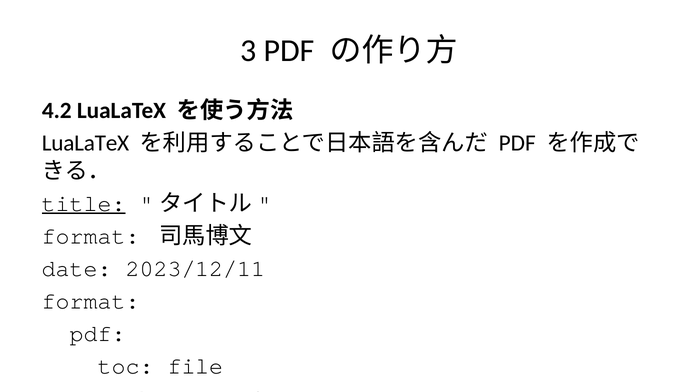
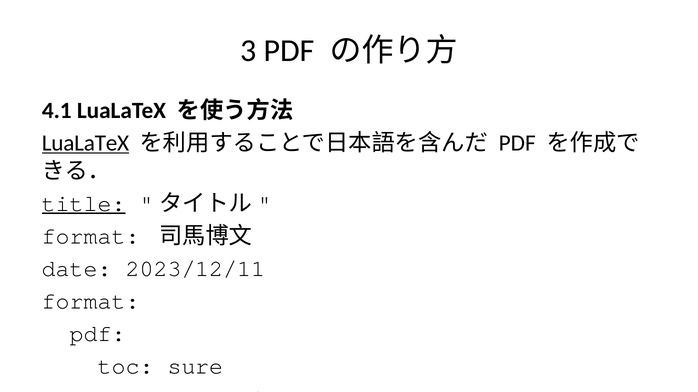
4.2: 4.2 -> 4.1
LuaLaTeX at (85, 143) underline: none -> present
toc file: file -> sure
